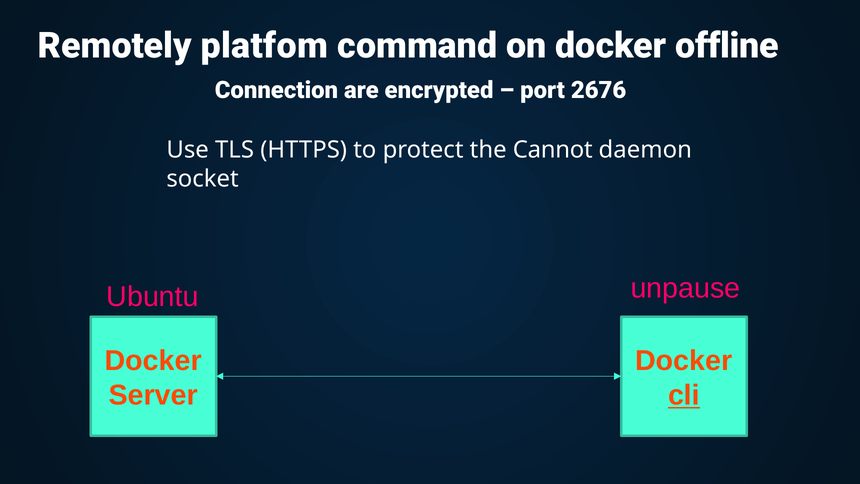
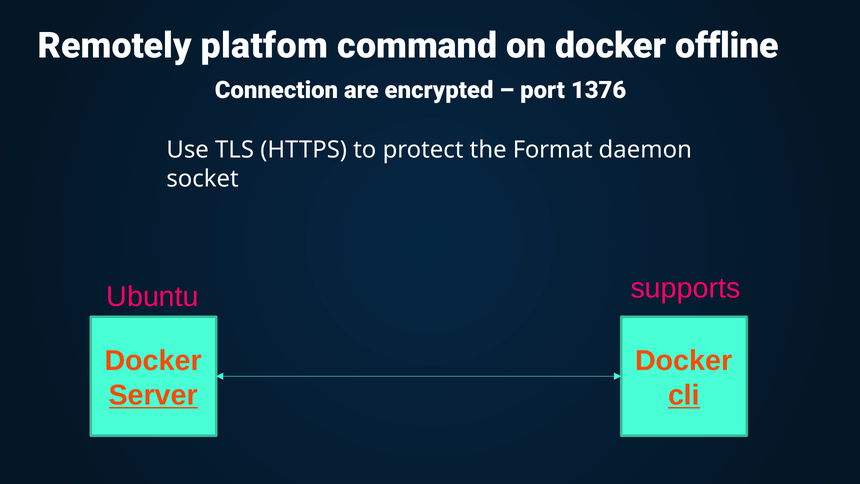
2676: 2676 -> 1376
Cannot: Cannot -> Format
unpause: unpause -> supports
Server underline: none -> present
